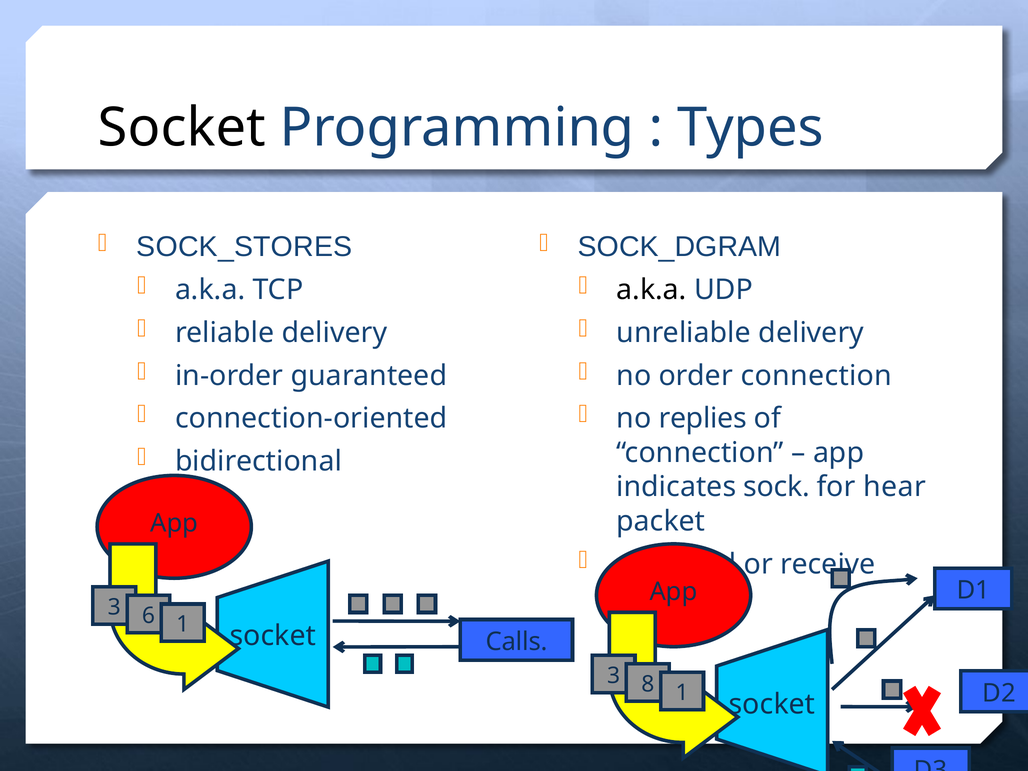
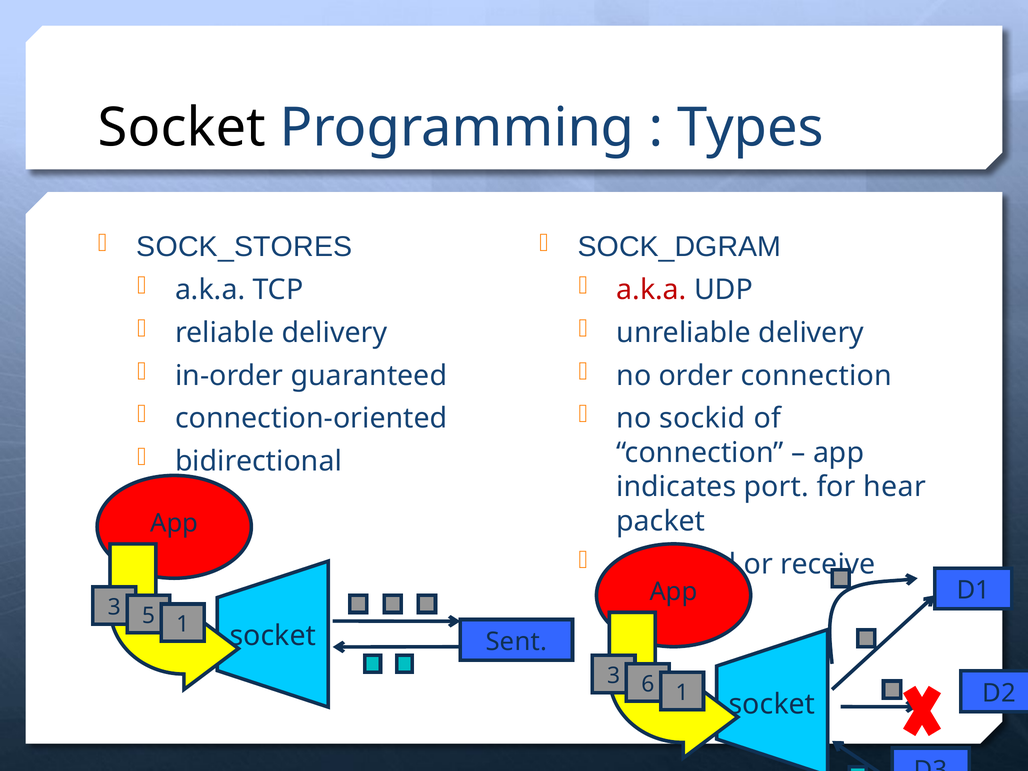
a.k.a at (651, 290) colour: black -> red
replies: replies -> sockid
sock: sock -> port
6: 6 -> 5
Calls: Calls -> Sent
8: 8 -> 6
